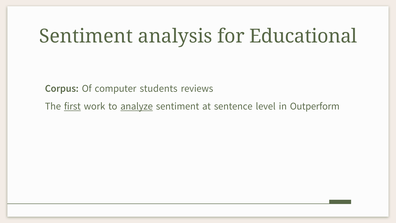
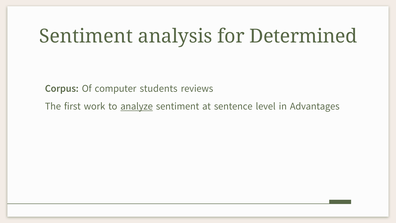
Educational: Educational -> Determined
first underline: present -> none
Outperform: Outperform -> Advantages
